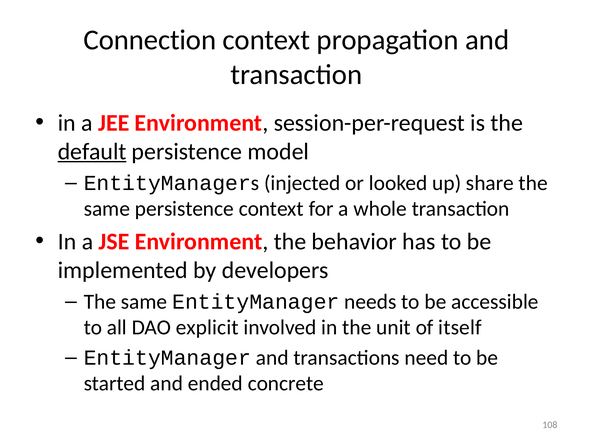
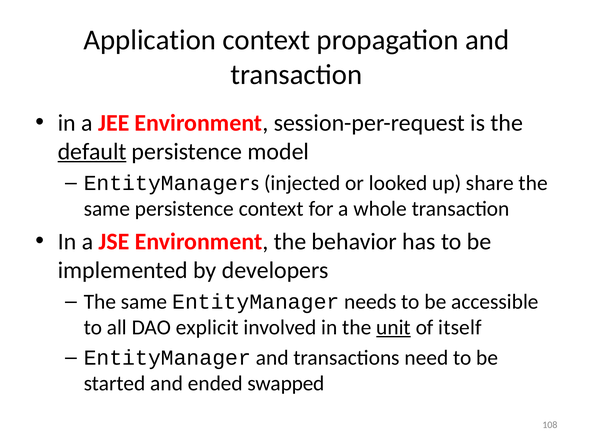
Connection: Connection -> Application
unit underline: none -> present
concrete: concrete -> swapped
